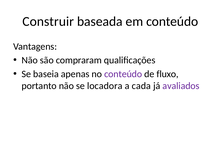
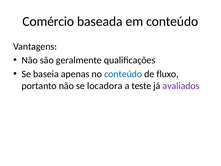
Construir: Construir -> Comércio
compraram: compraram -> geralmente
conteúdo at (123, 74) colour: purple -> blue
cada: cada -> teste
